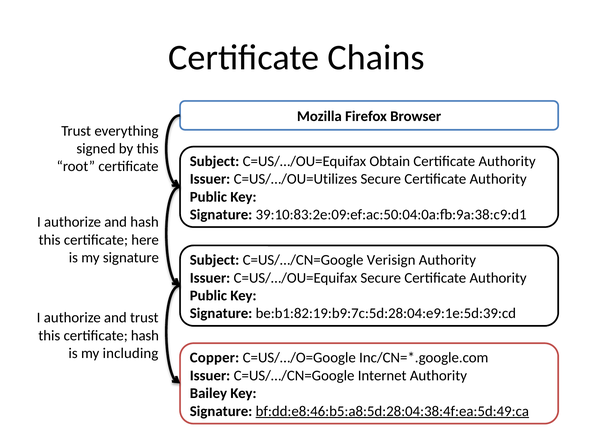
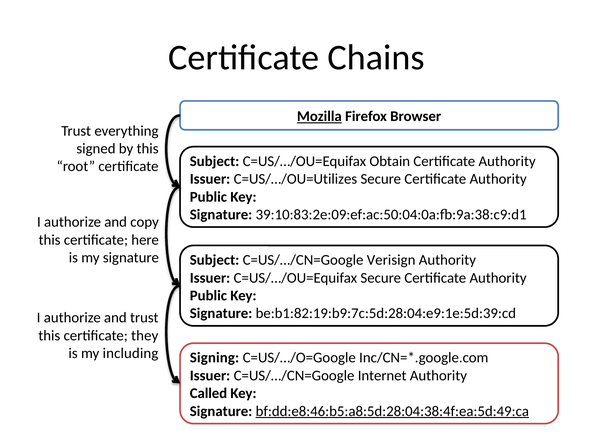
Mozilla underline: none -> present
and hash: hash -> copy
certificate hash: hash -> they
Copper: Copper -> Signing
Bailey: Bailey -> Called
